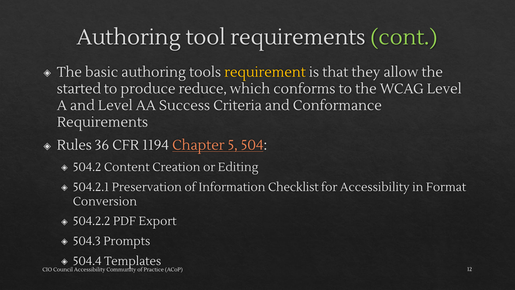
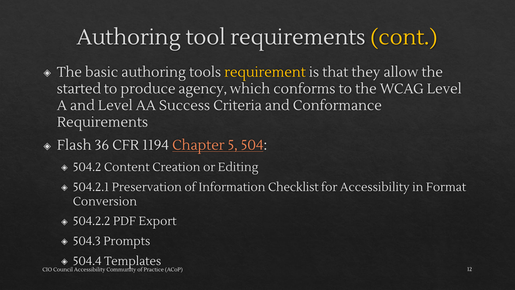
cont colour: light green -> yellow
reduce: reduce -> agency
Rules: Rules -> Flash
